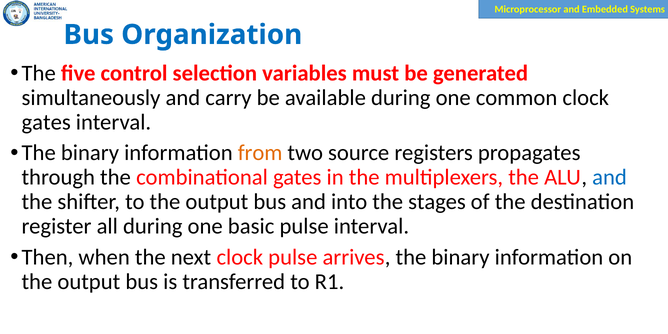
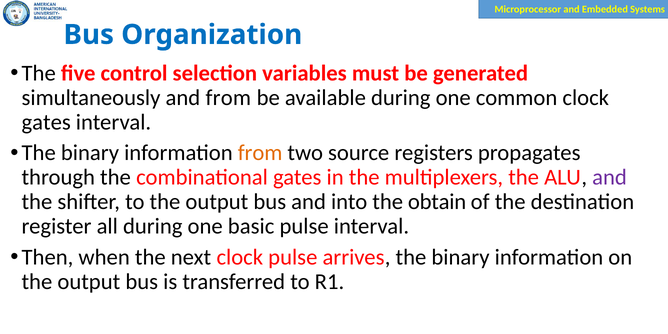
and carry: carry -> from
and at (610, 177) colour: blue -> purple
stages: stages -> obtain
